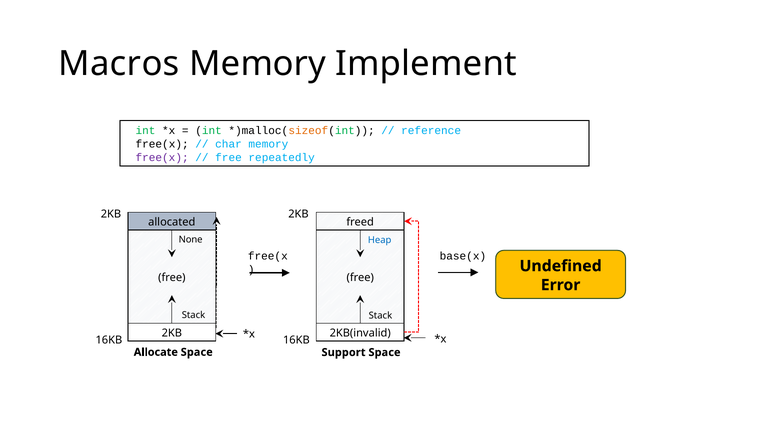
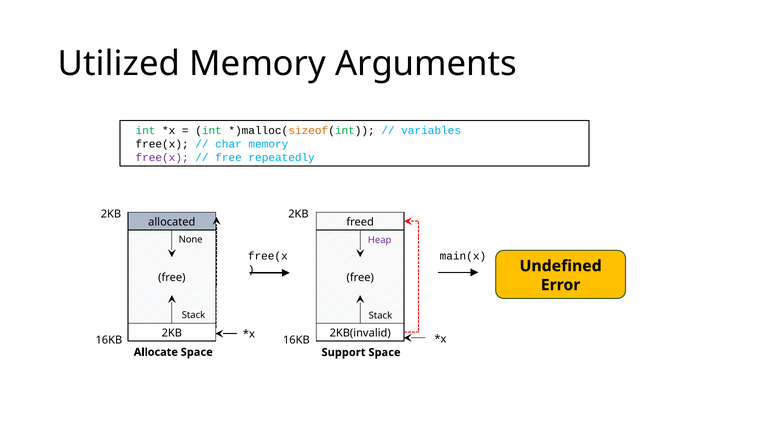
Macros: Macros -> Utilized
Implement: Implement -> Arguments
reference: reference -> variables
Heap colour: blue -> purple
base(x: base(x -> main(x
